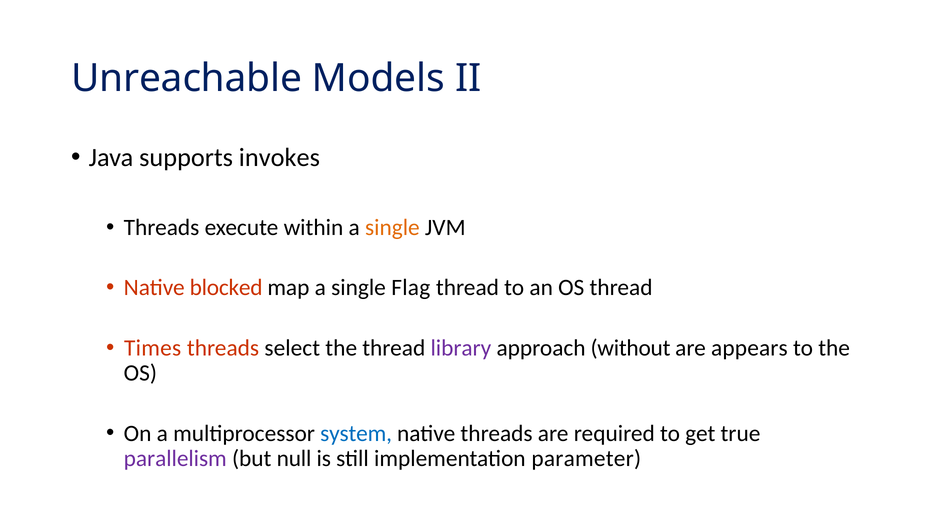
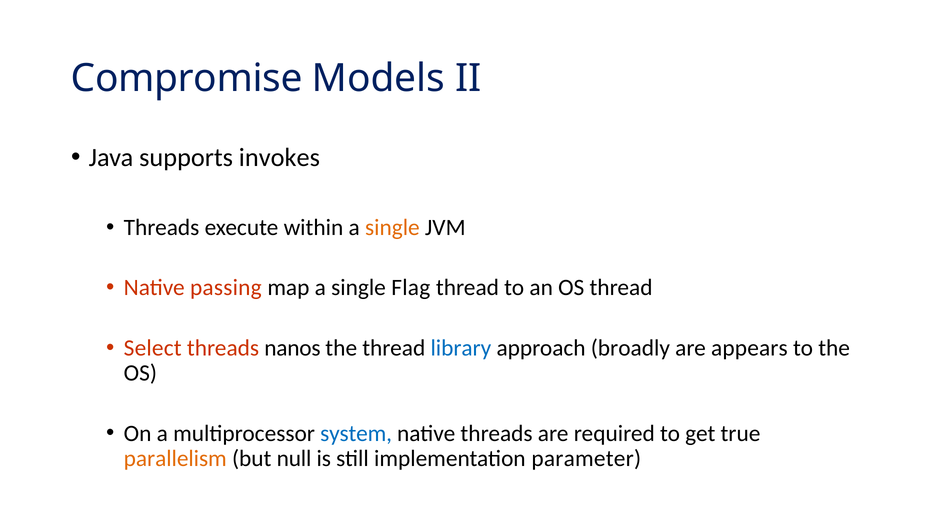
Unreachable: Unreachable -> Compromise
blocked: blocked -> passing
Times: Times -> Select
select: select -> nanos
library colour: purple -> blue
without: without -> broadly
parallelism colour: purple -> orange
